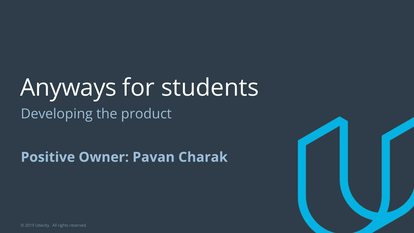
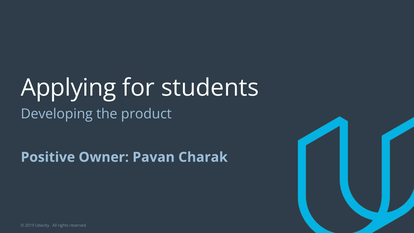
Anyways: Anyways -> Applying
